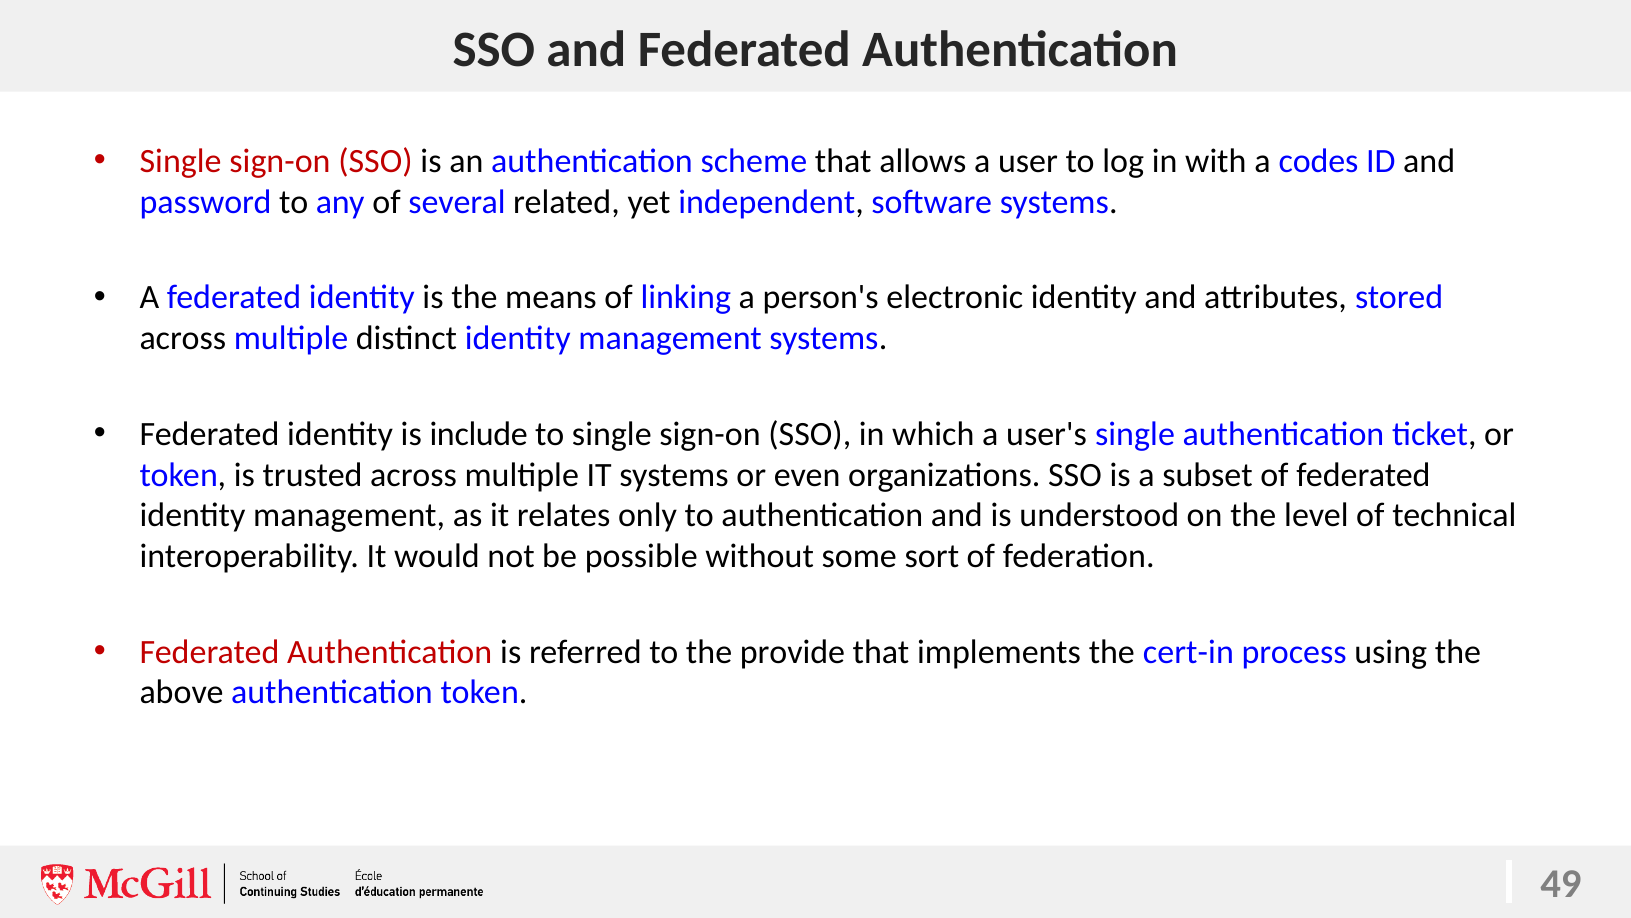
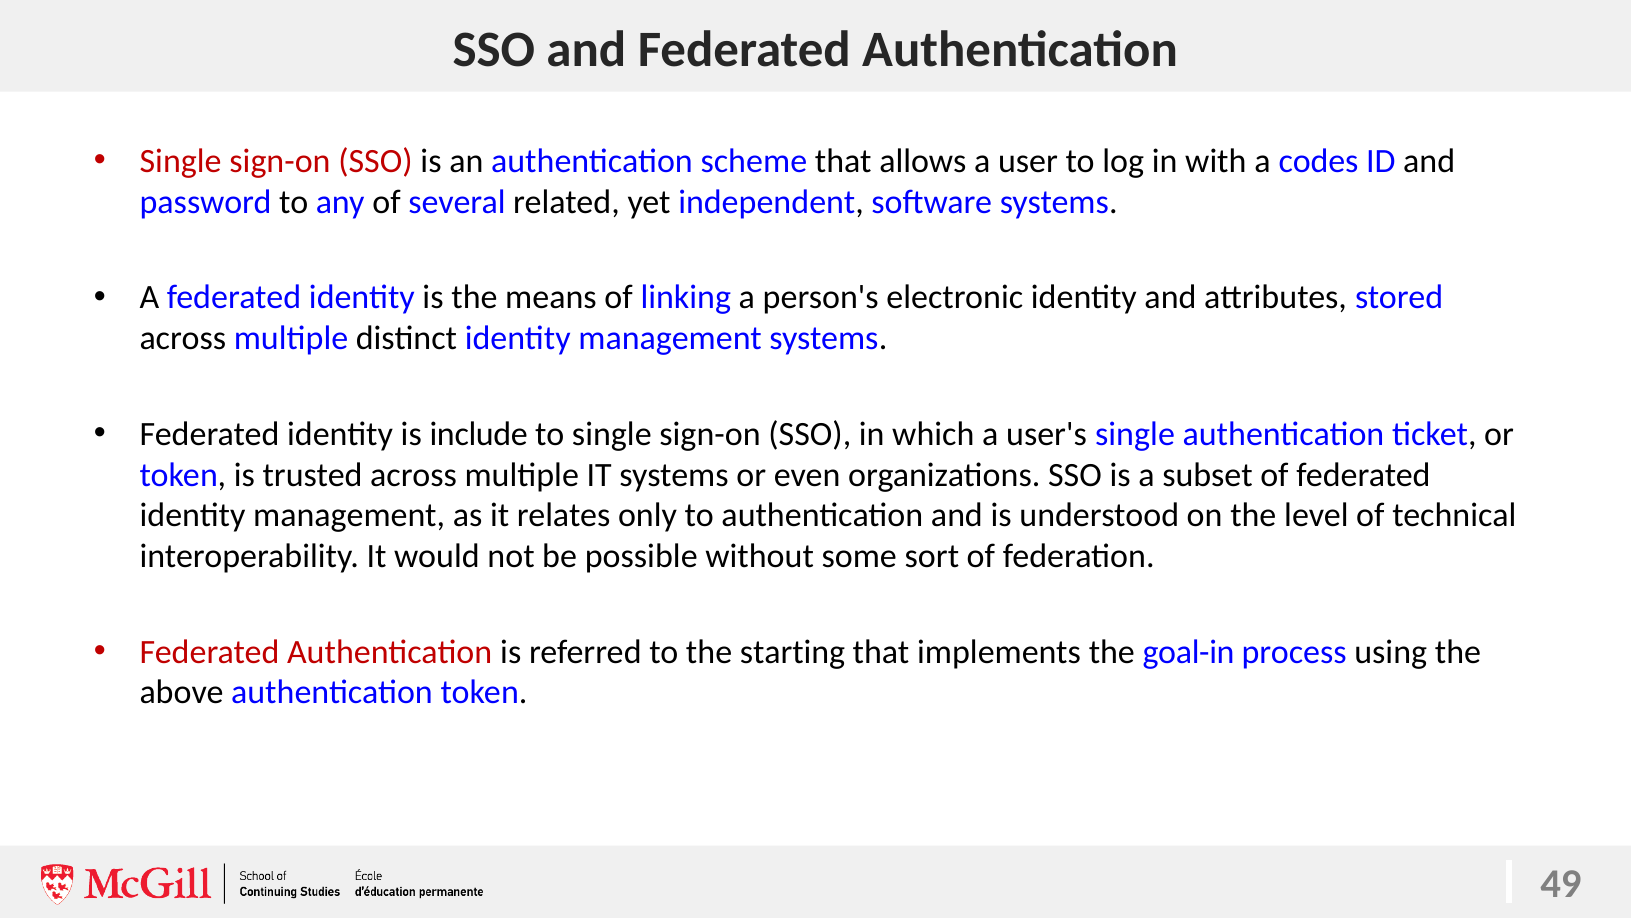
provide: provide -> starting
cert-in: cert-in -> goal-in
